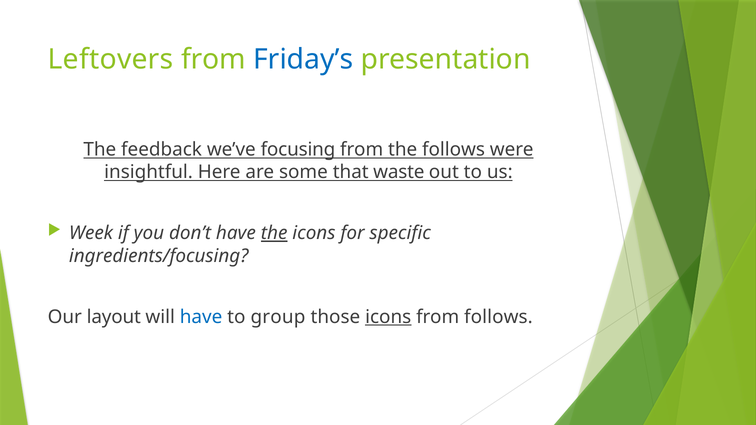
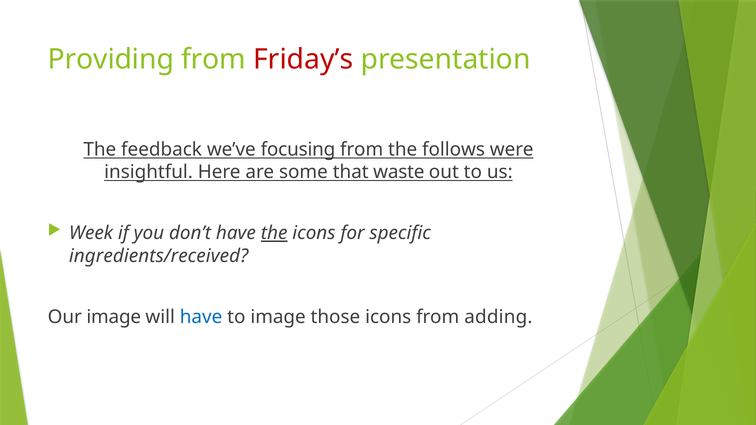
Leftovers: Leftovers -> Providing
Friday’s colour: blue -> red
ingredients/focusing: ingredients/focusing -> ingredients/received
Our layout: layout -> image
to group: group -> image
icons at (388, 317) underline: present -> none
from follows: follows -> adding
